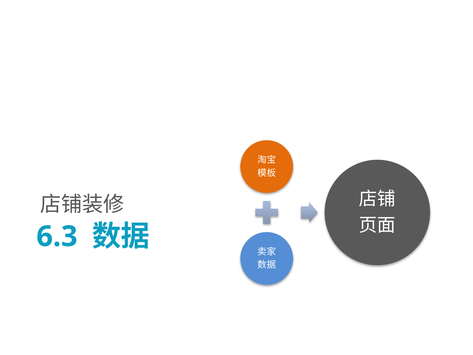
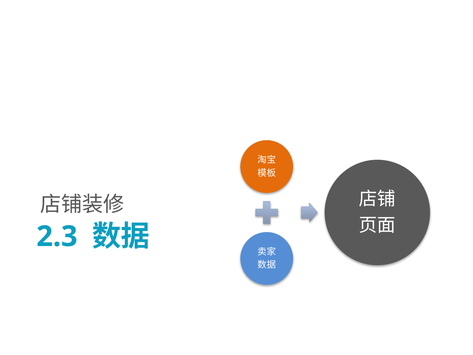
6.3: 6.3 -> 2.3
